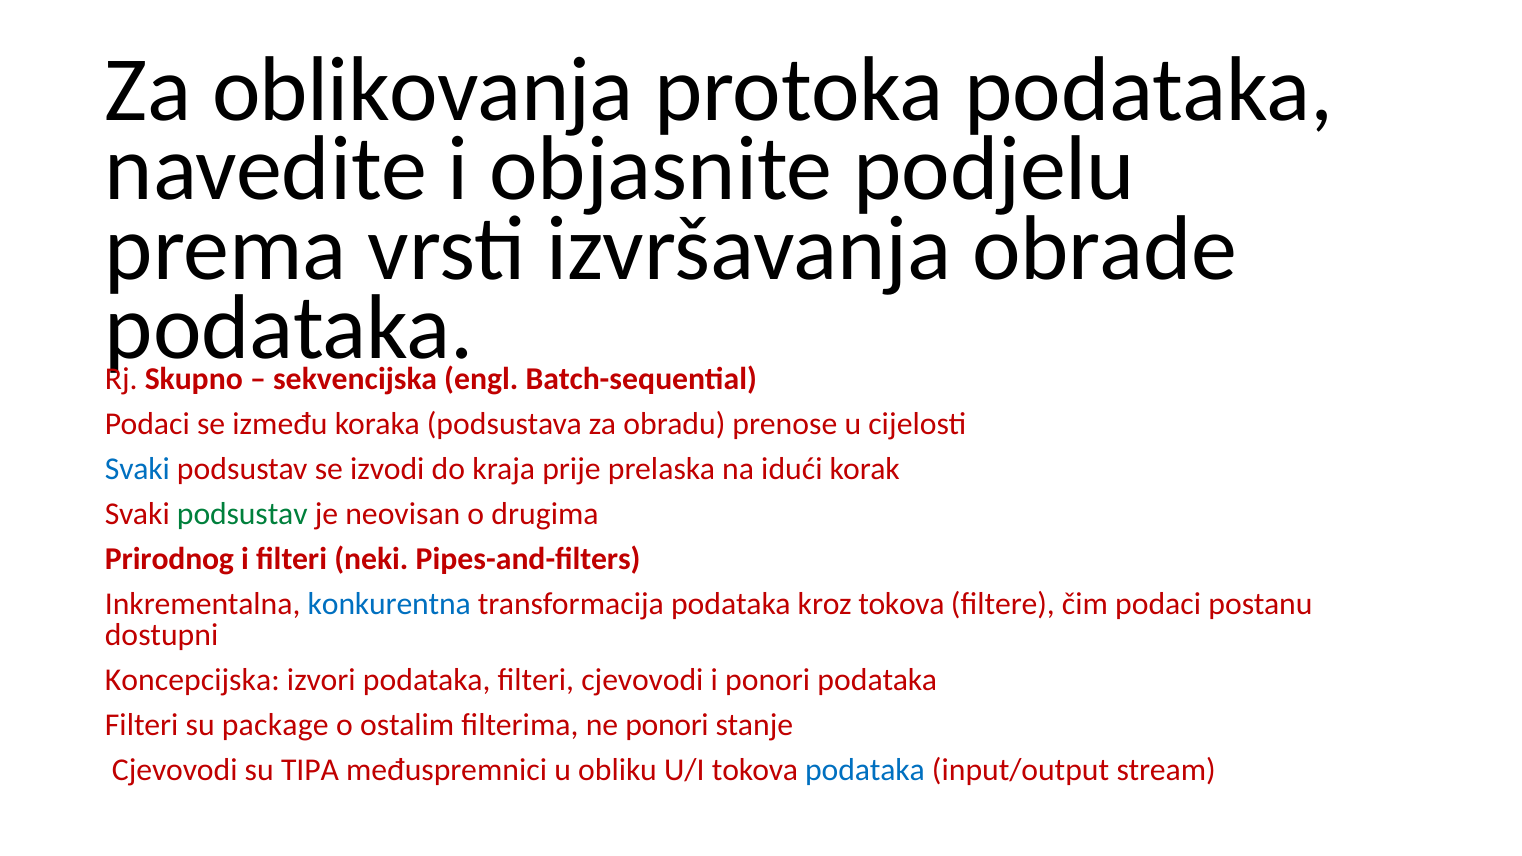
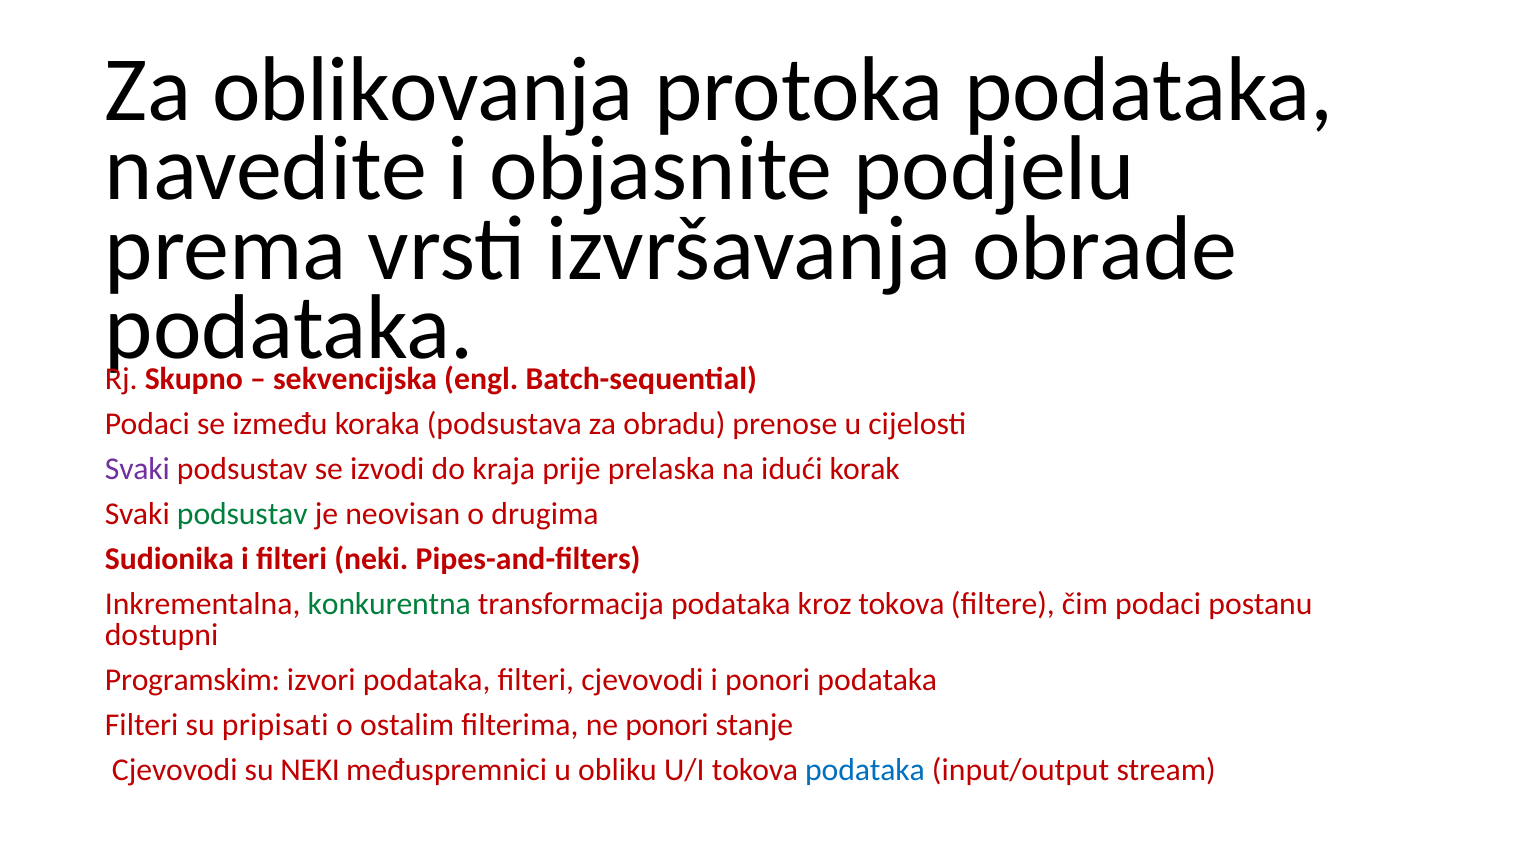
Svaki at (137, 469) colour: blue -> purple
Prirodnog: Prirodnog -> Sudionika
konkurentna colour: blue -> green
Koncepcijska: Koncepcijska -> Programskim
package: package -> pripisati
su TIPA: TIPA -> NEKI
